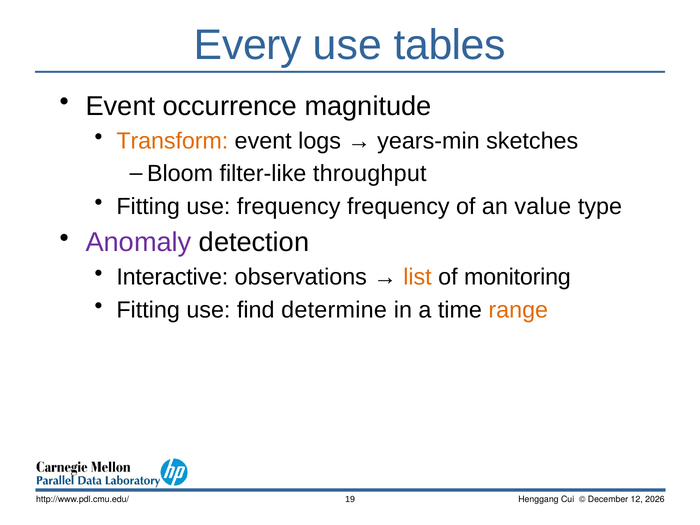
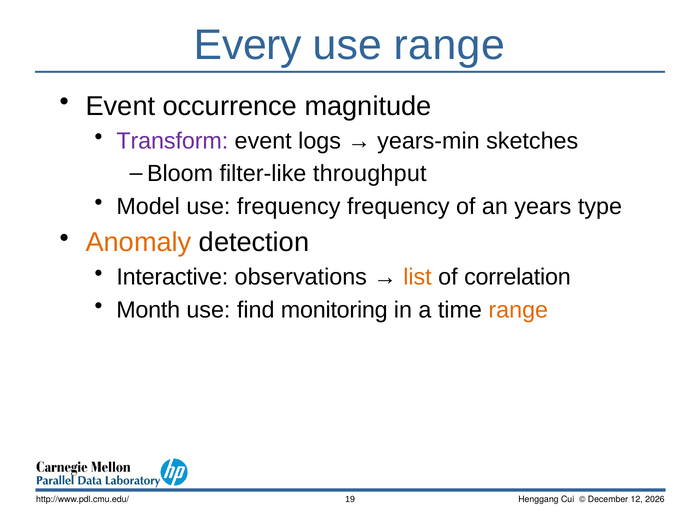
use tables: tables -> range
Transform colour: orange -> purple
Fitting at (148, 206): Fitting -> Model
value: value -> years
Anomaly colour: purple -> orange
monitoring: monitoring -> correlation
Fitting at (148, 310): Fitting -> Month
determine: determine -> monitoring
